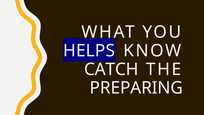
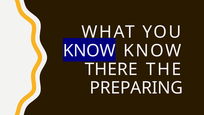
HELPS at (89, 51): HELPS -> KNOW
CATCH: CATCH -> THERE
